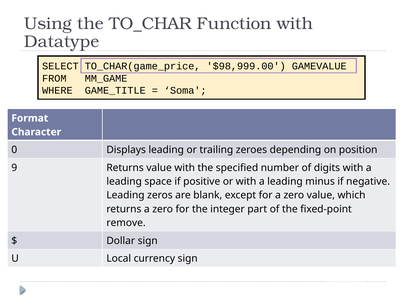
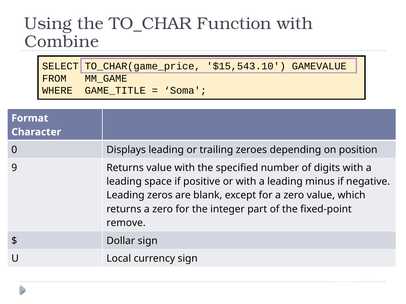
Datatype: Datatype -> Combine
$98,999.00: $98,999.00 -> $15,543.10
